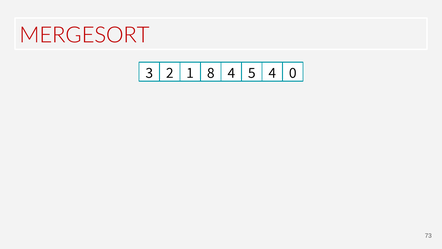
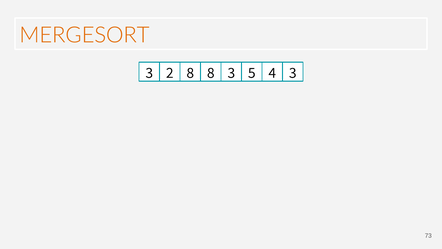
MERGESORT colour: red -> orange
2 1: 1 -> 8
8 4: 4 -> 3
4 0: 0 -> 3
